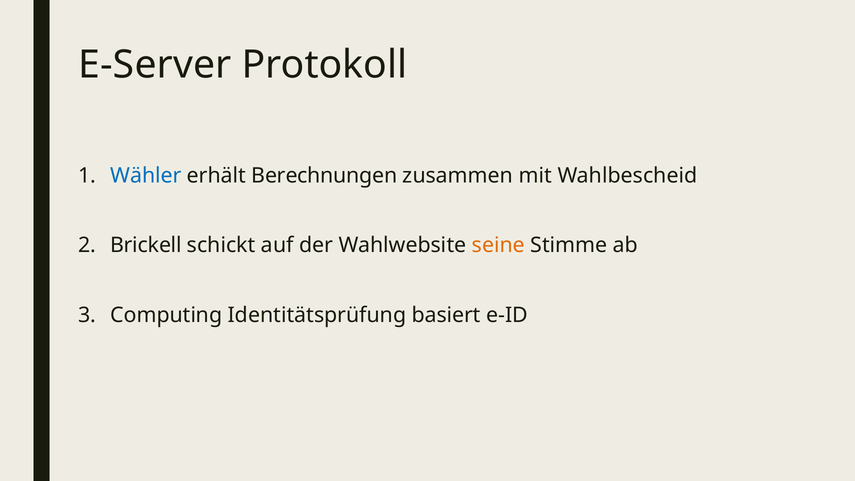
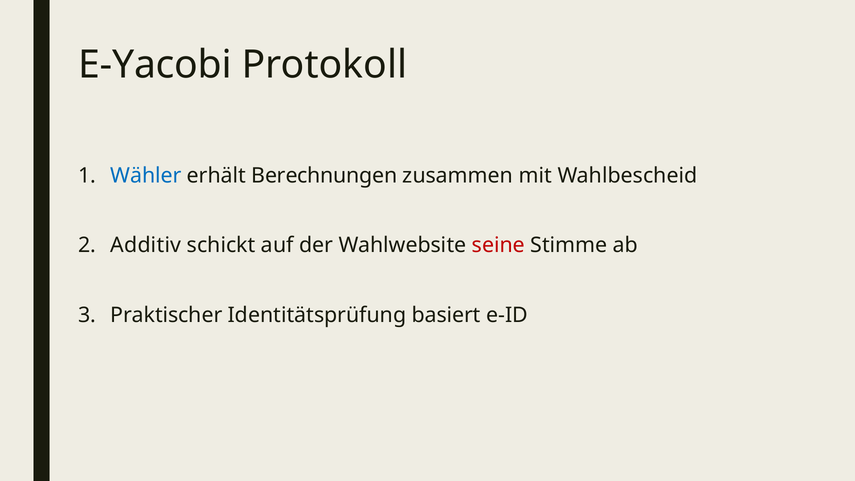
E-Server: E-Server -> E-Yacobi
Brickell: Brickell -> Additiv
seine colour: orange -> red
Computing: Computing -> Praktischer
